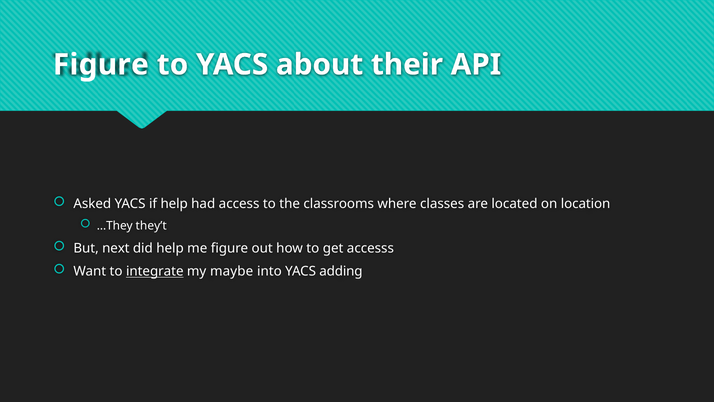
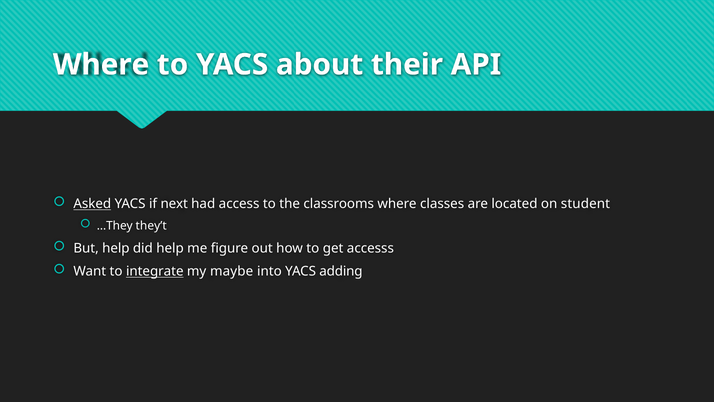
Figure at (101, 65): Figure -> Where
Asked underline: none -> present
if help: help -> next
location: location -> student
But next: next -> help
